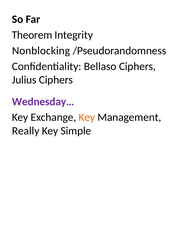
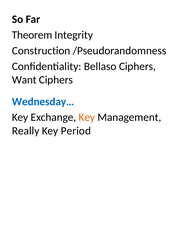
Nonblocking: Nonblocking -> Construction
Julius: Julius -> Want
Wednesday… colour: purple -> blue
Simple: Simple -> Period
